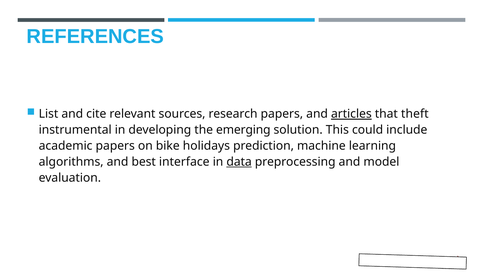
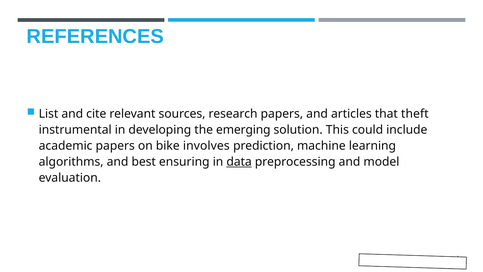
articles underline: present -> none
holidays: holidays -> involves
interface: interface -> ensuring
